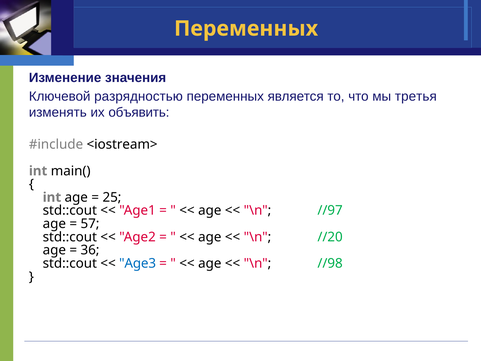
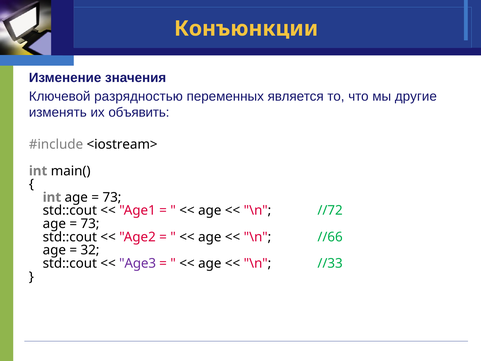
Переменных at (246, 29): Переменных -> Конъюнкции
третья: третья -> другие
25 at (112, 197): 25 -> 73
//97: //97 -> //72
57 at (90, 224): 57 -> 73
//20: //20 -> //66
36: 36 -> 32
Age3 colour: blue -> purple
//98: //98 -> //33
